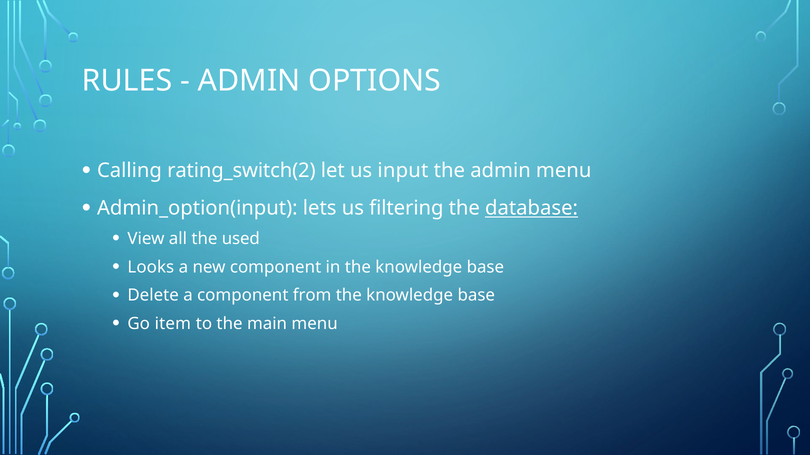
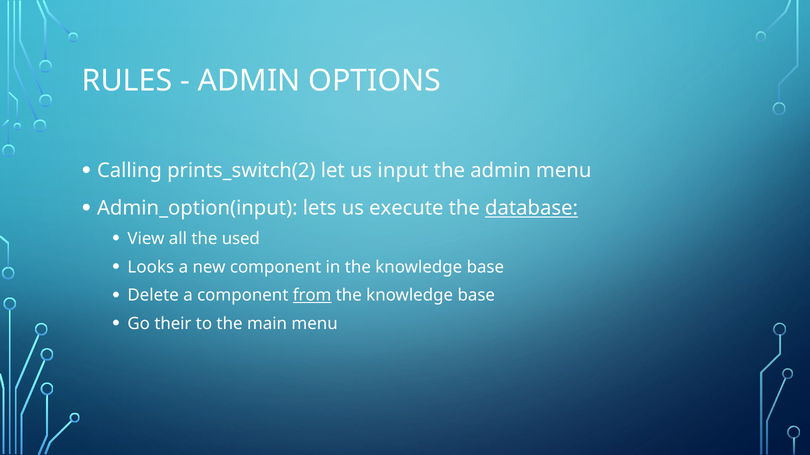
rating_switch(2: rating_switch(2 -> prints_switch(2
filtering: filtering -> execute
from underline: none -> present
item: item -> their
